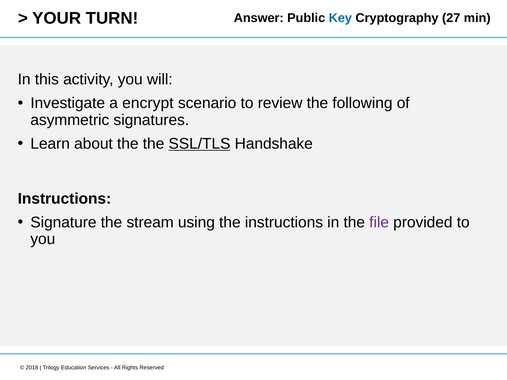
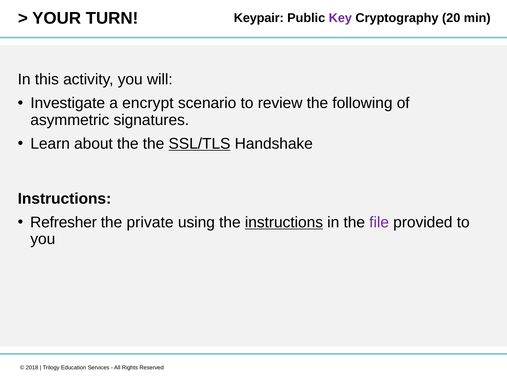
Answer: Answer -> Keypair
Key colour: blue -> purple
27: 27 -> 20
Signature: Signature -> Refresher
stream: stream -> private
instructions at (284, 223) underline: none -> present
